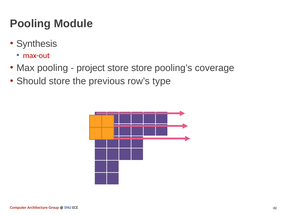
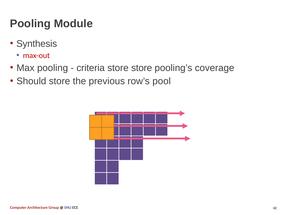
project: project -> criteria
type: type -> pool
